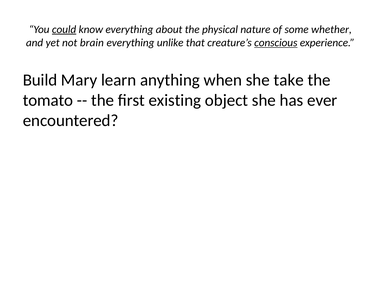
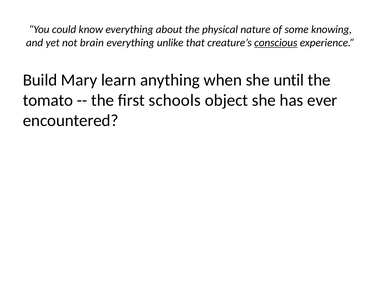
could underline: present -> none
whether: whether -> knowing
take: take -> until
existing: existing -> schools
